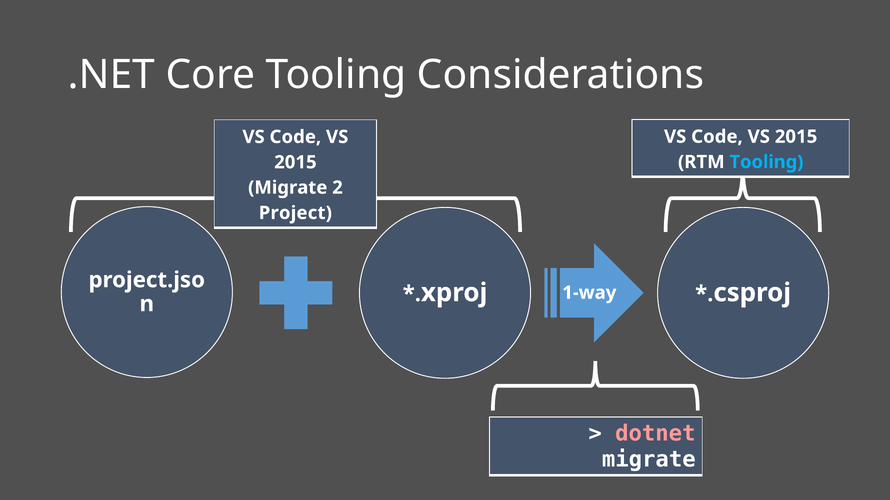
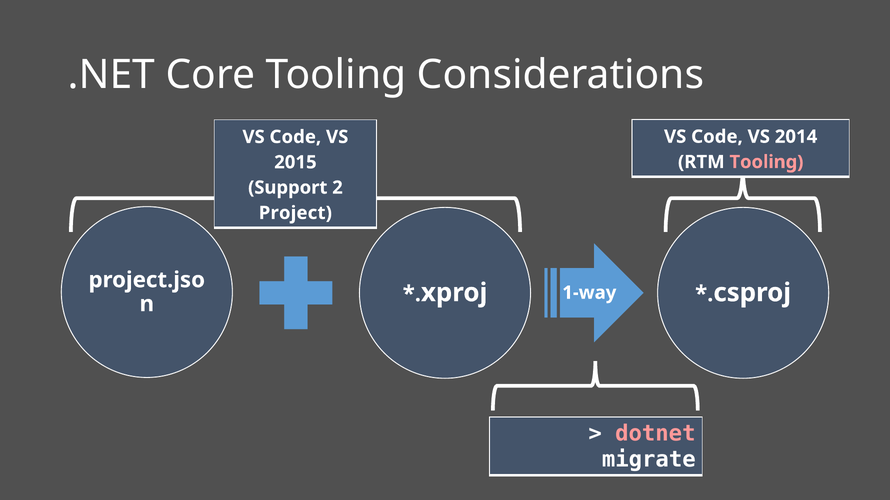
2015 at (796, 137): 2015 -> 2014
Tooling at (766, 162) colour: light blue -> pink
Migrate at (288, 188): Migrate -> Support
